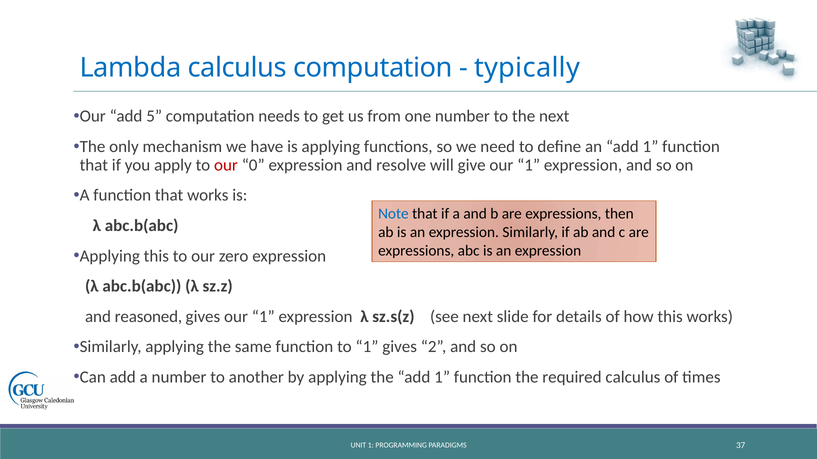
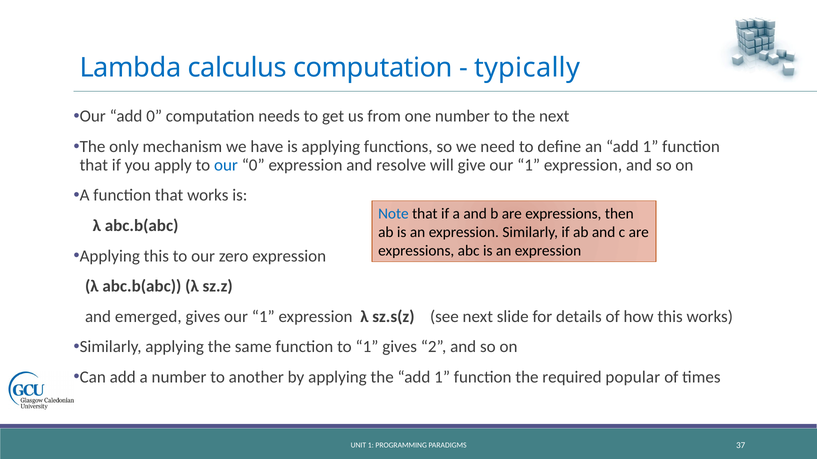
add 5: 5 -> 0
our at (226, 165) colour: red -> blue
reasoned: reasoned -> emerged
required calculus: calculus -> popular
